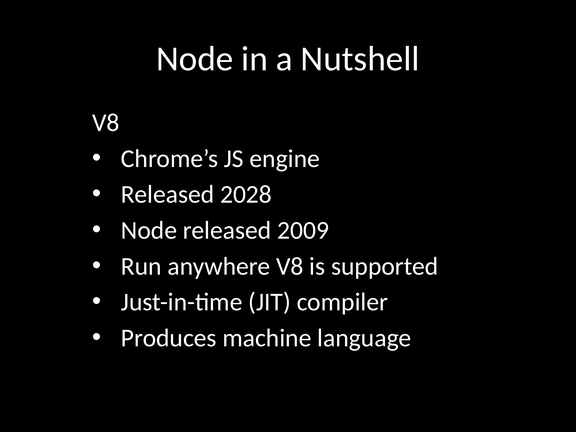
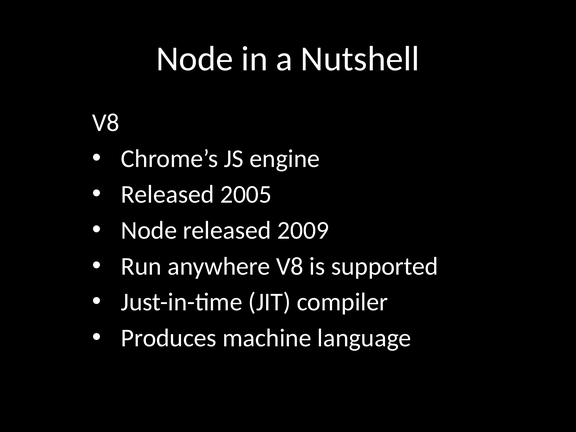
2028: 2028 -> 2005
